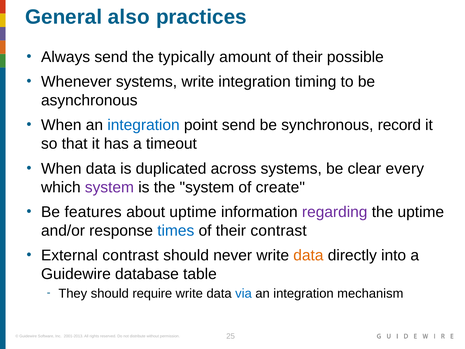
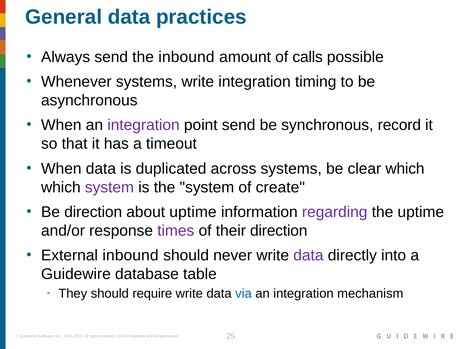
General also: also -> data
the typically: typically -> inbound
amount of their: their -> calls
integration at (144, 125) colour: blue -> purple
clear every: every -> which
Be features: features -> direction
times colour: blue -> purple
their contrast: contrast -> direction
External contrast: contrast -> inbound
data at (308, 255) colour: orange -> purple
